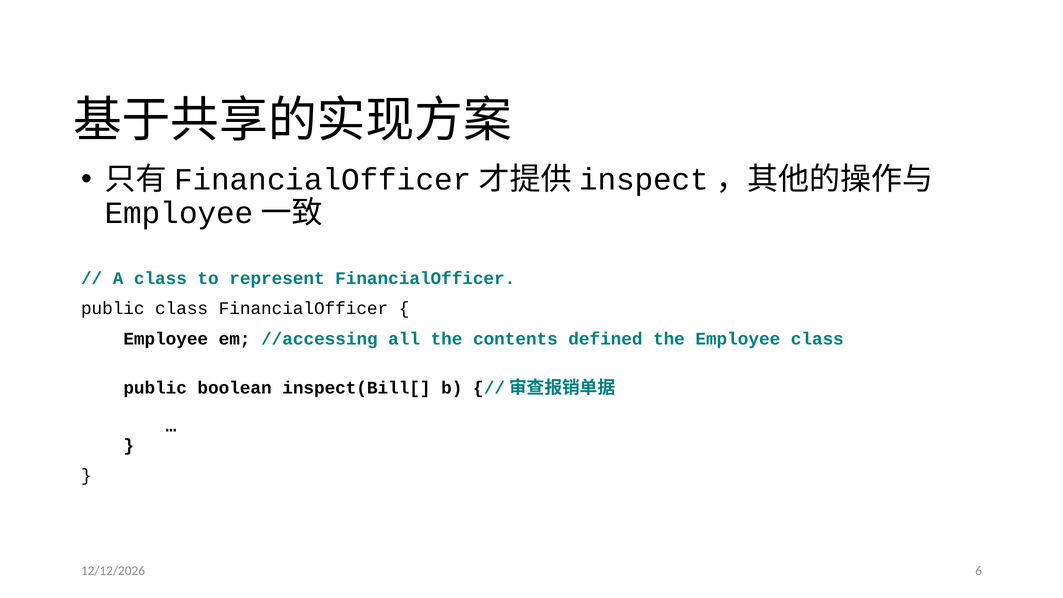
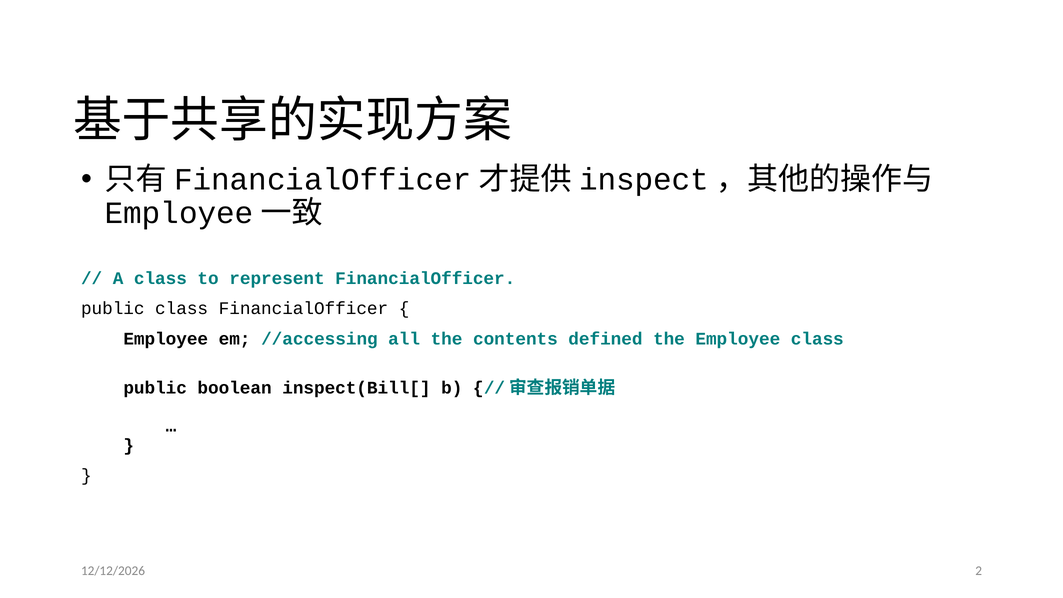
6: 6 -> 2
